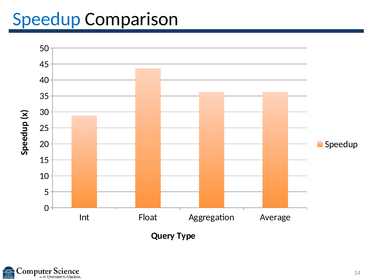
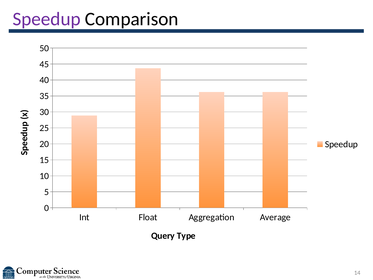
Speedup at (47, 19) colour: blue -> purple
